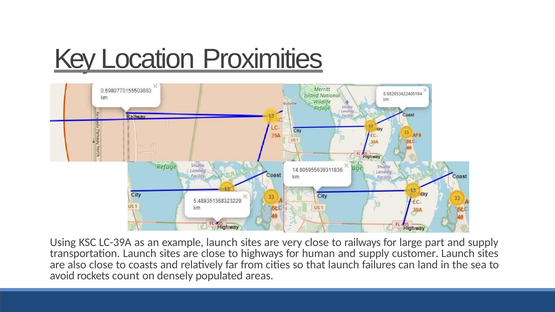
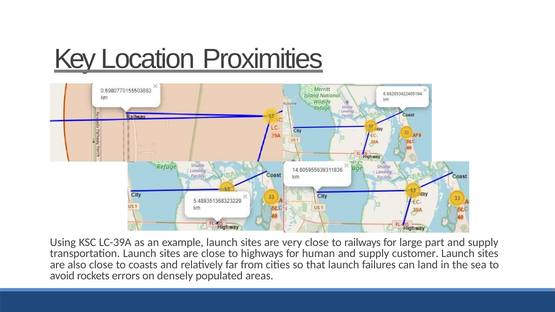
count: count -> errors
